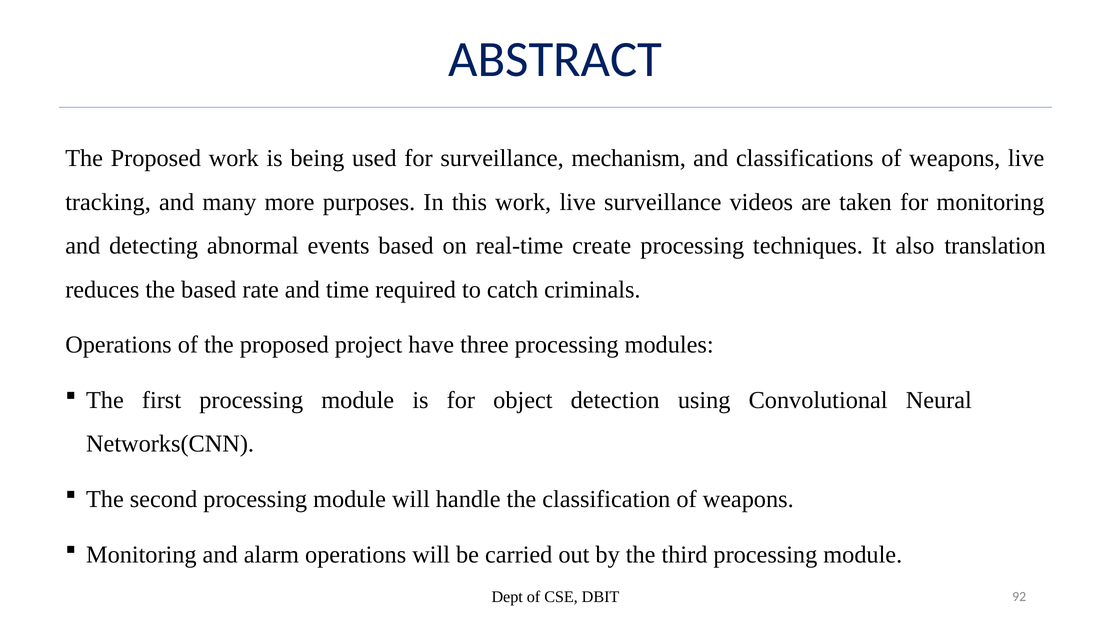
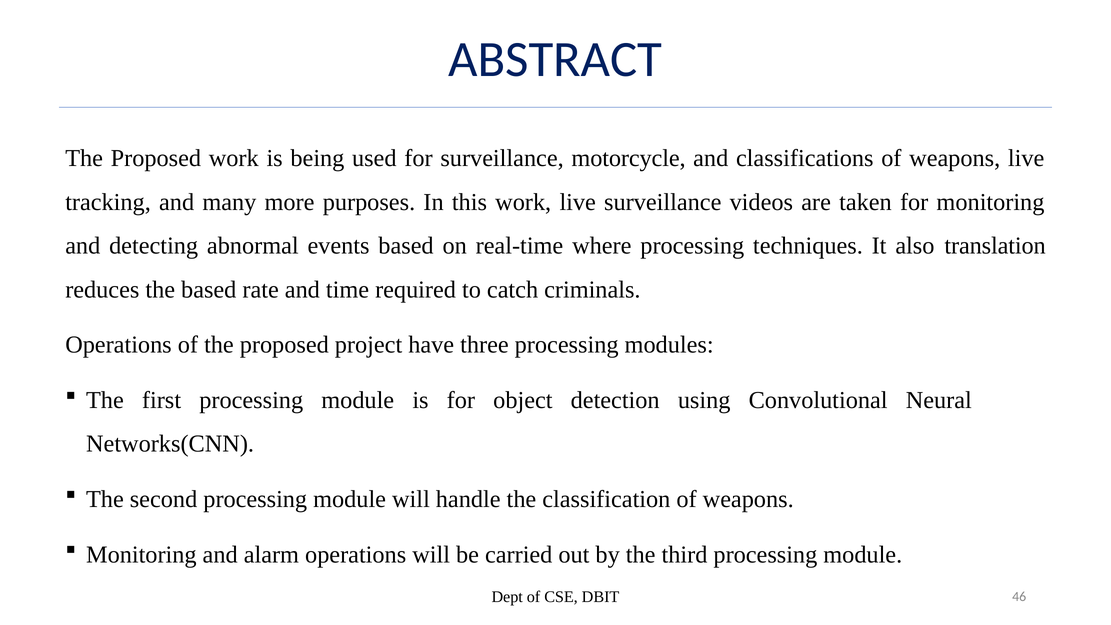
mechanism: mechanism -> motorcycle
create: create -> where
92: 92 -> 46
